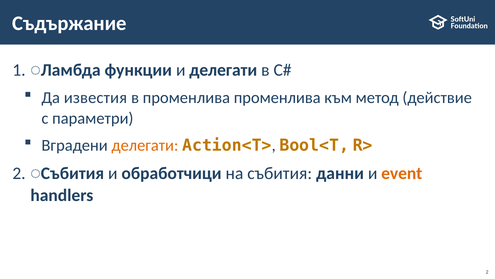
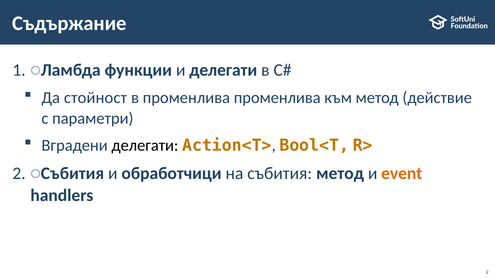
известия: известия -> стойност
делегати at (145, 145) colour: orange -> black
събития данни: данни -> метод
